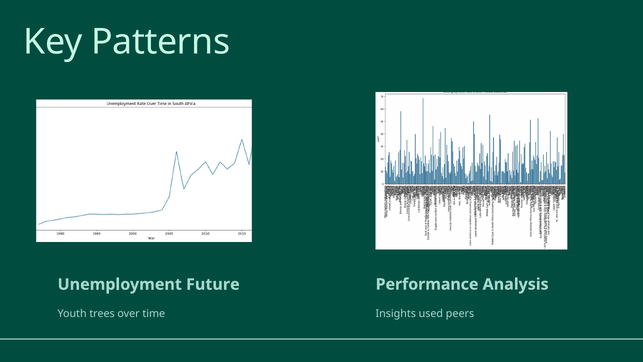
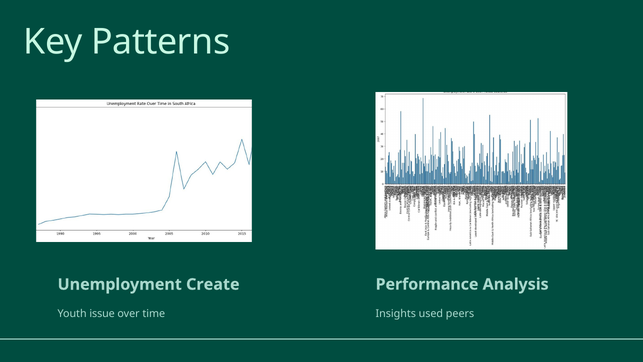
Future: Future -> Create
trees: trees -> issue
